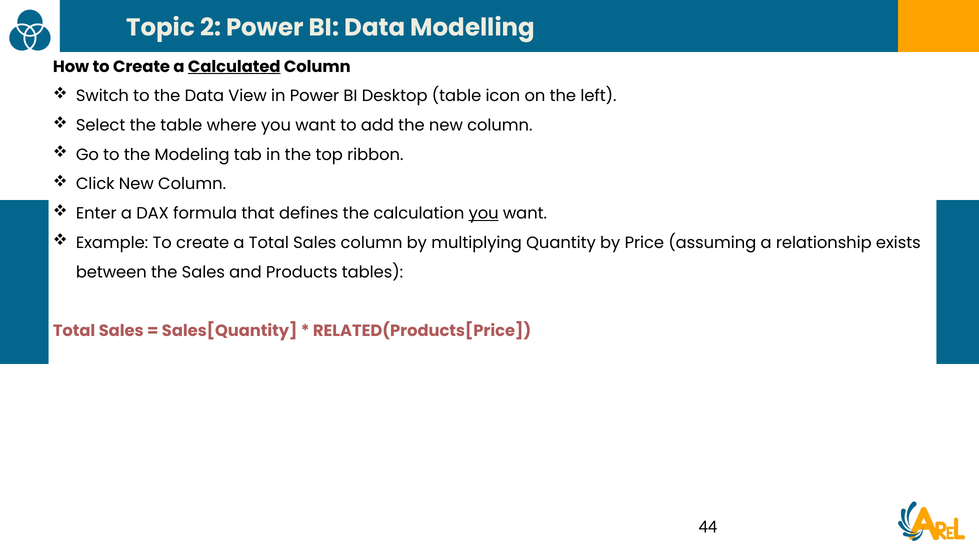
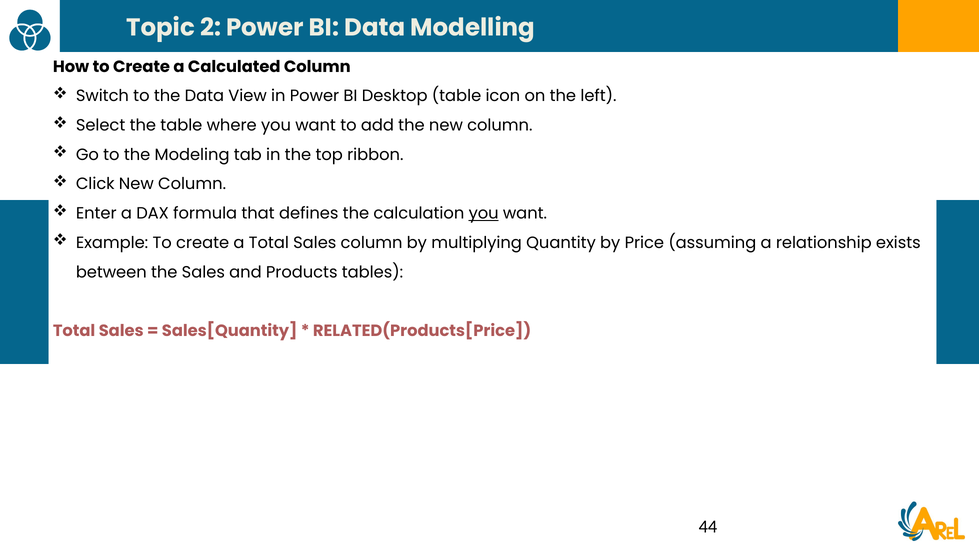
Calculated underline: present -> none
